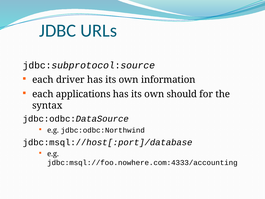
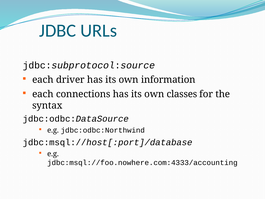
applications: applications -> connections
should: should -> classes
